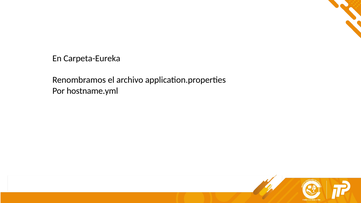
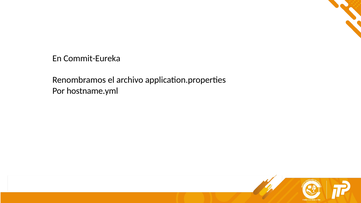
Carpeta-Eureka: Carpeta-Eureka -> Commit-Eureka
